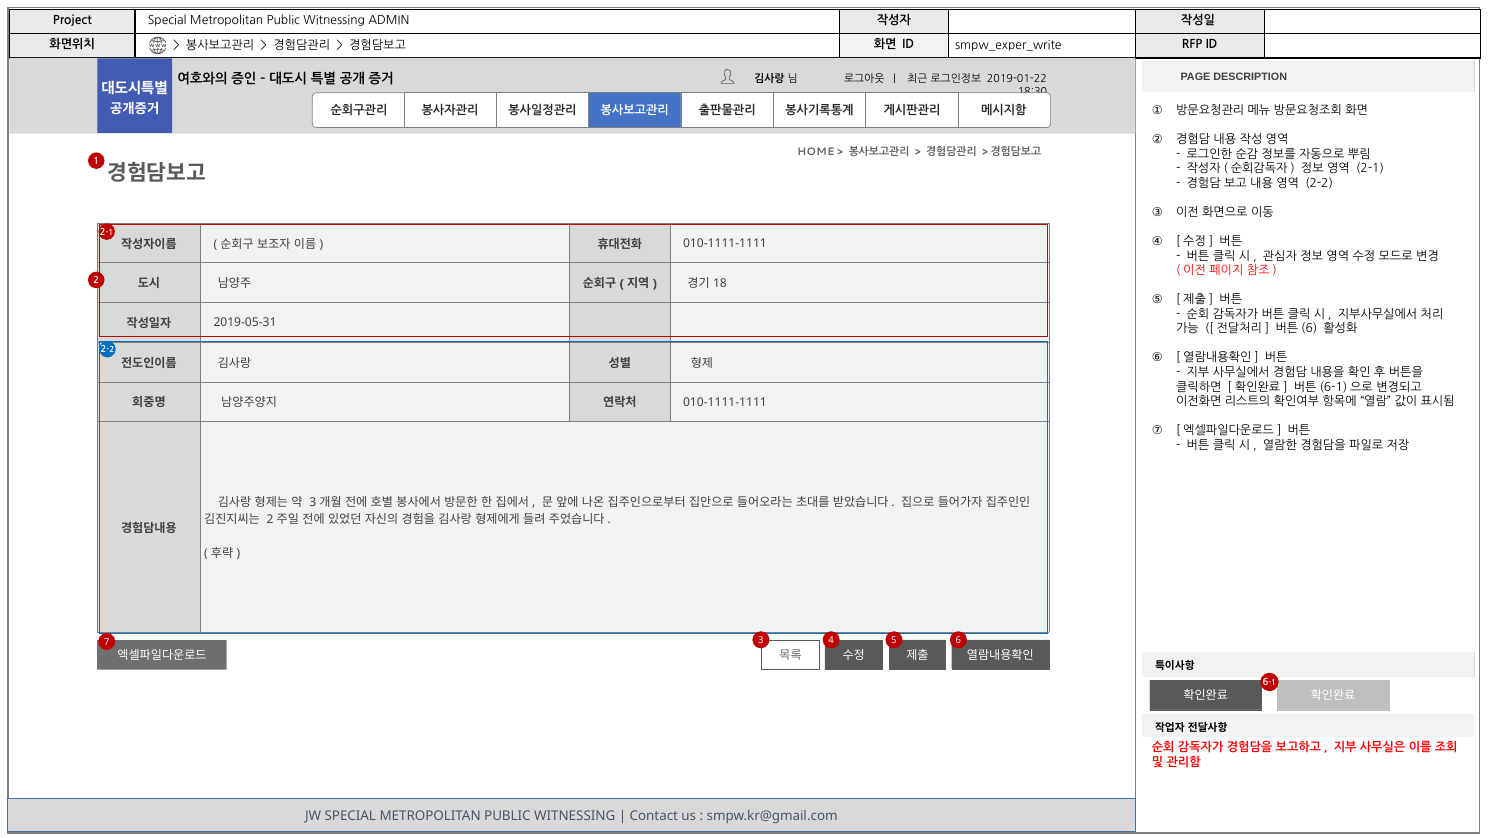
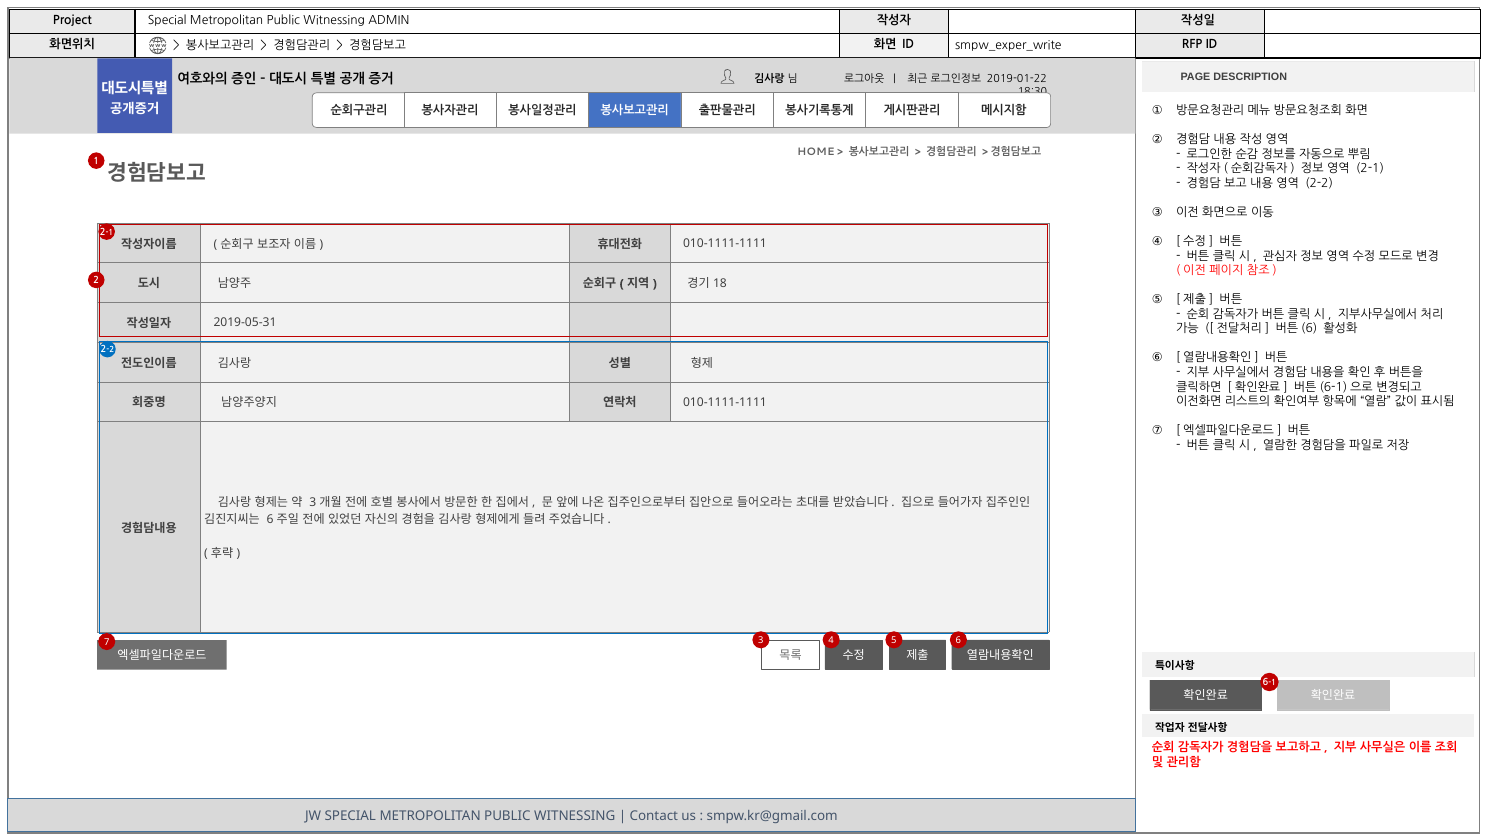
2 at (270, 520): 2 -> 6
